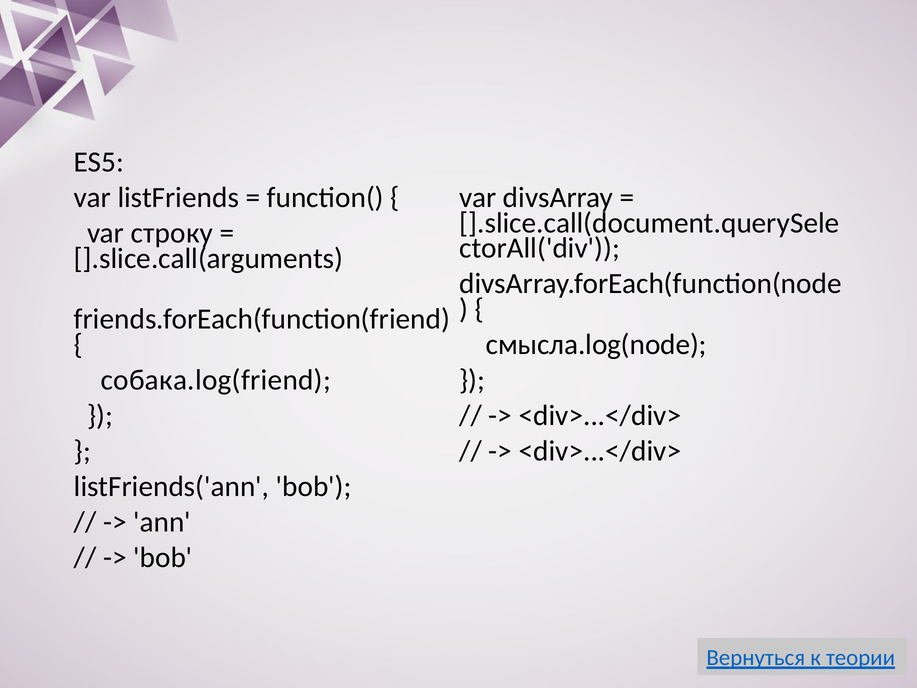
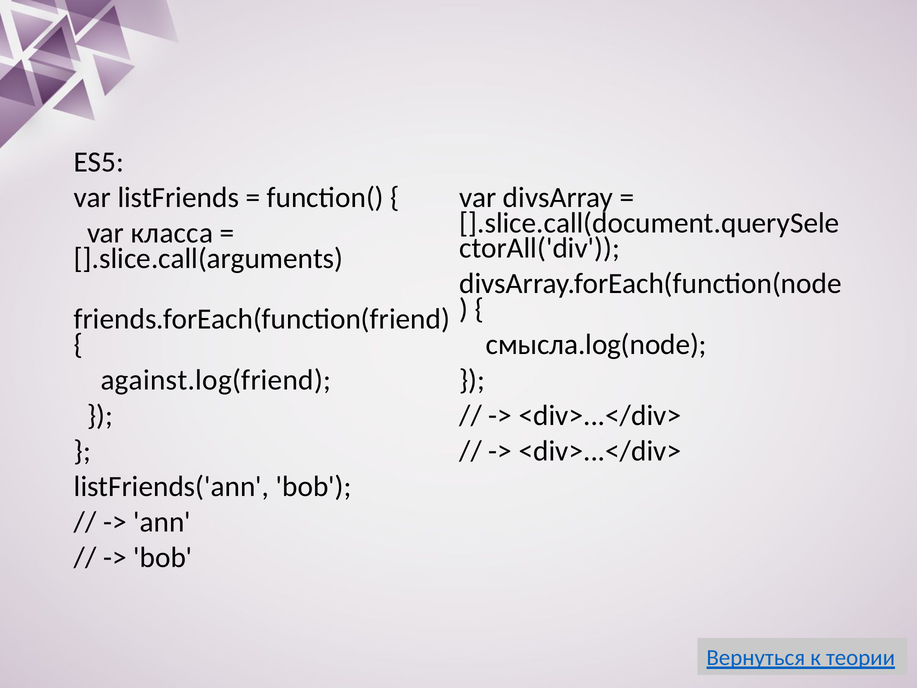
строку: строку -> класса
собака.log(friend: собака.log(friend -> against.log(friend
